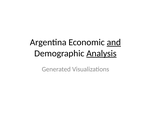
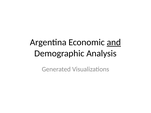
Analysis underline: present -> none
